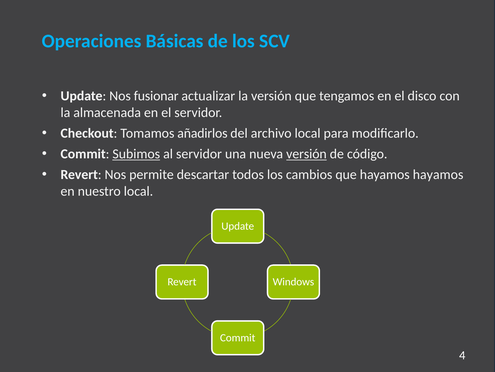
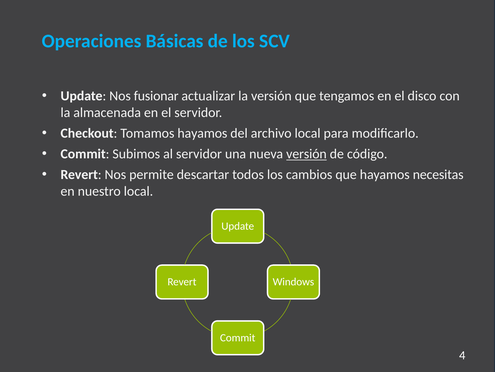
Tomamos añadirlos: añadirlos -> hayamos
Subimos underline: present -> none
hayamos hayamos: hayamos -> necesitas
